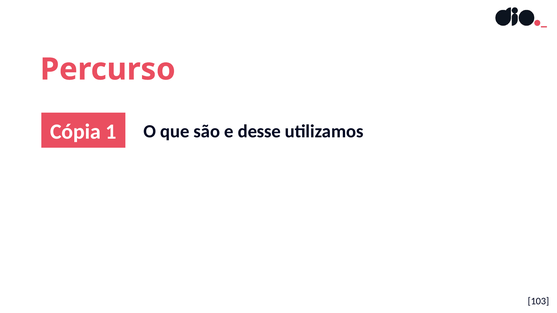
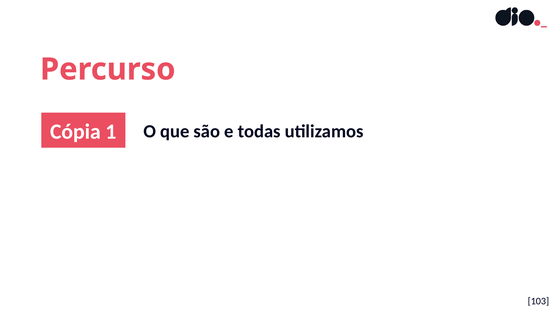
desse: desse -> todas
